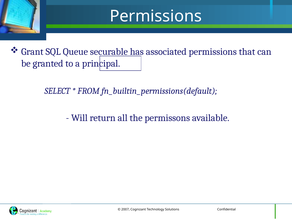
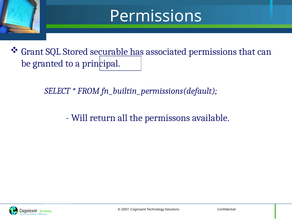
Queue: Queue -> Stored
